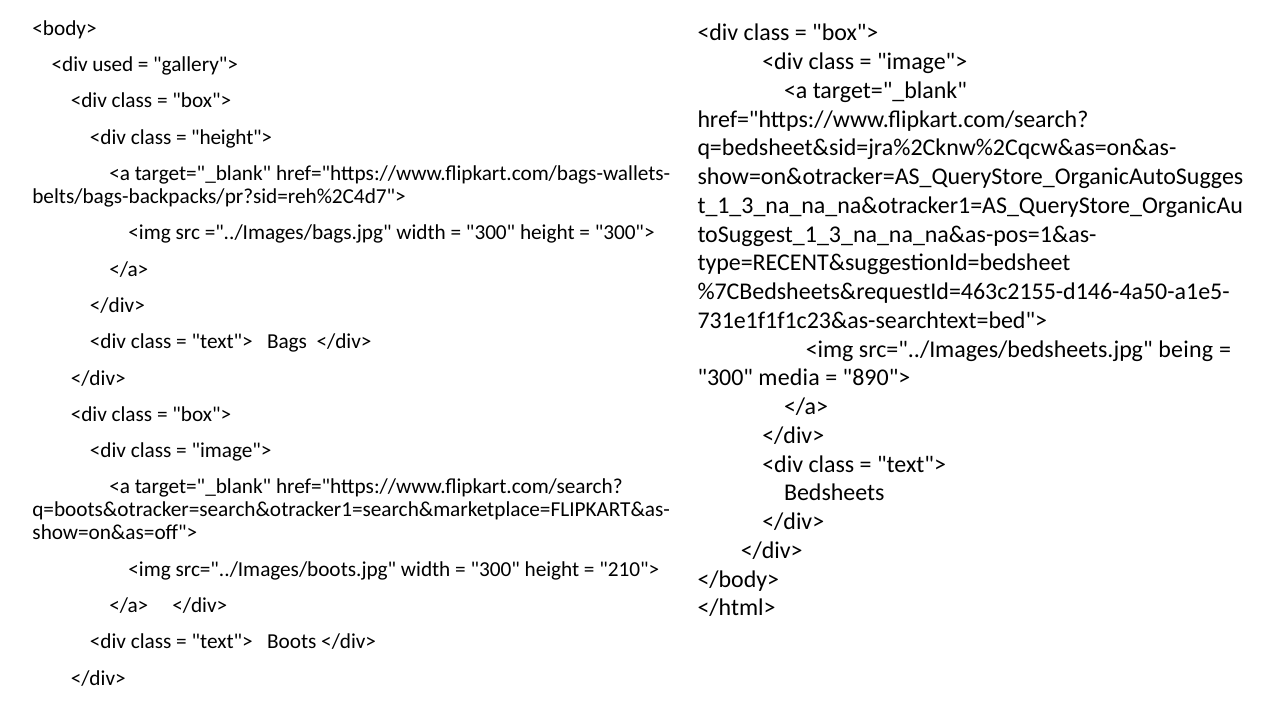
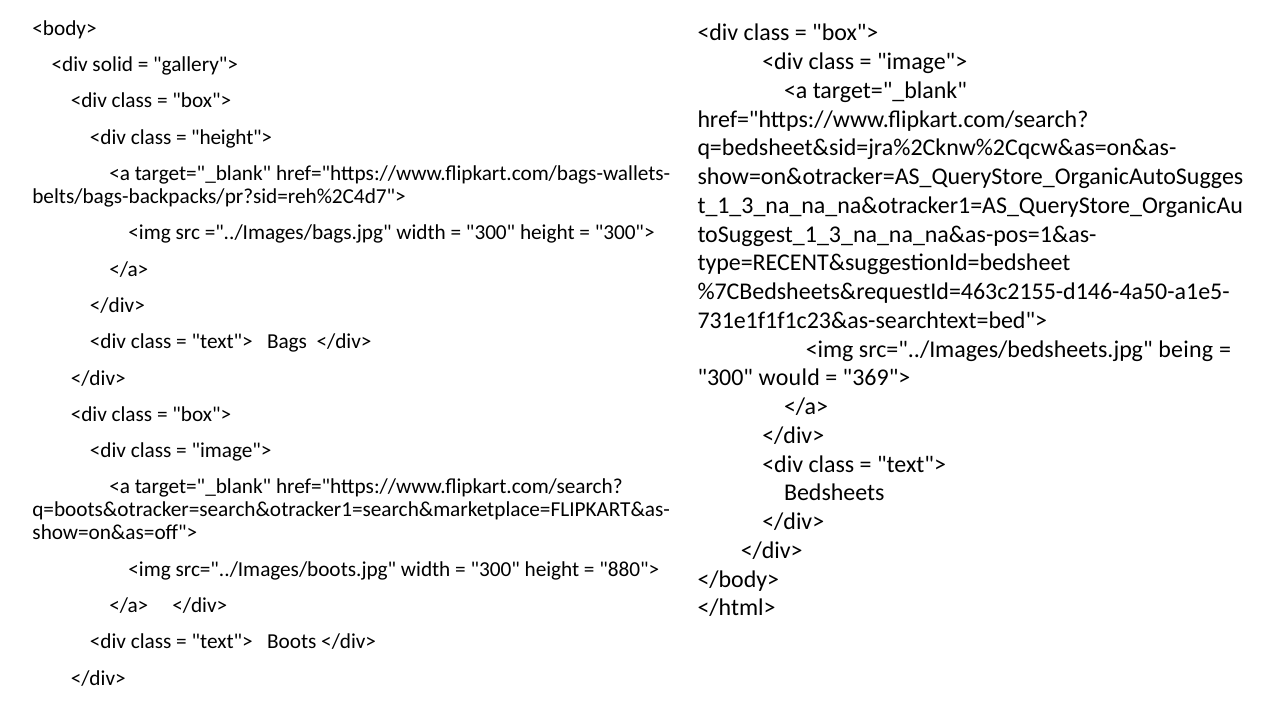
used: used -> solid
media: media -> would
890">: 890"> -> 369">
210">: 210"> -> 880">
